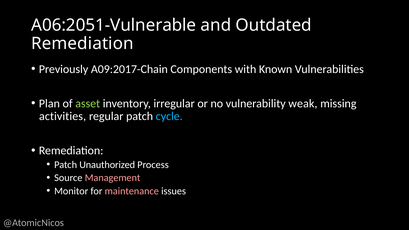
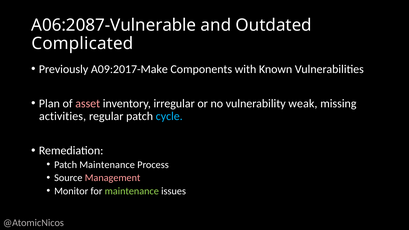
A06:2051-Vulnerable: A06:2051-Vulnerable -> A06:2087-Vulnerable
Remediation at (82, 44): Remediation -> Complicated
A09:2017-Chain: A09:2017-Chain -> A09:2017-Make
asset colour: light green -> pink
Patch Unauthorized: Unauthorized -> Maintenance
maintenance at (132, 191) colour: pink -> light green
